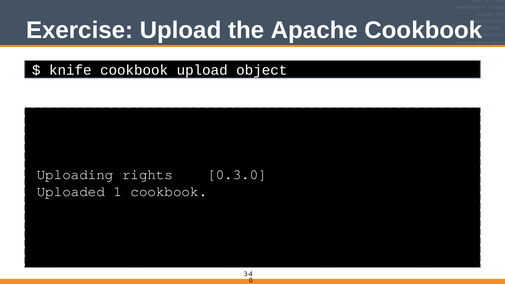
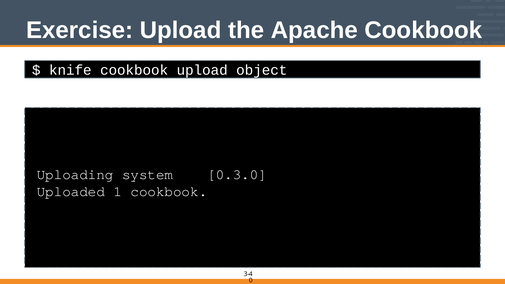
rights: rights -> system
